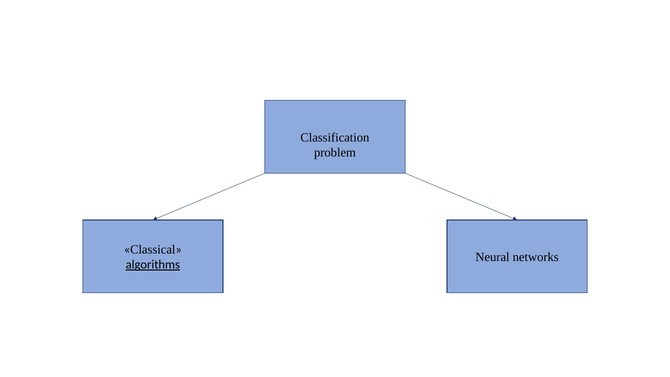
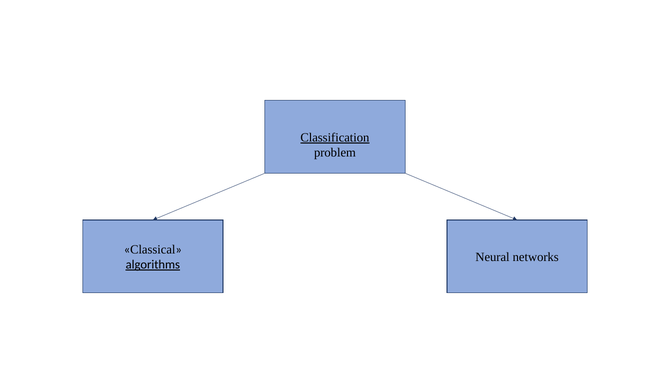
Classification underline: none -> present
